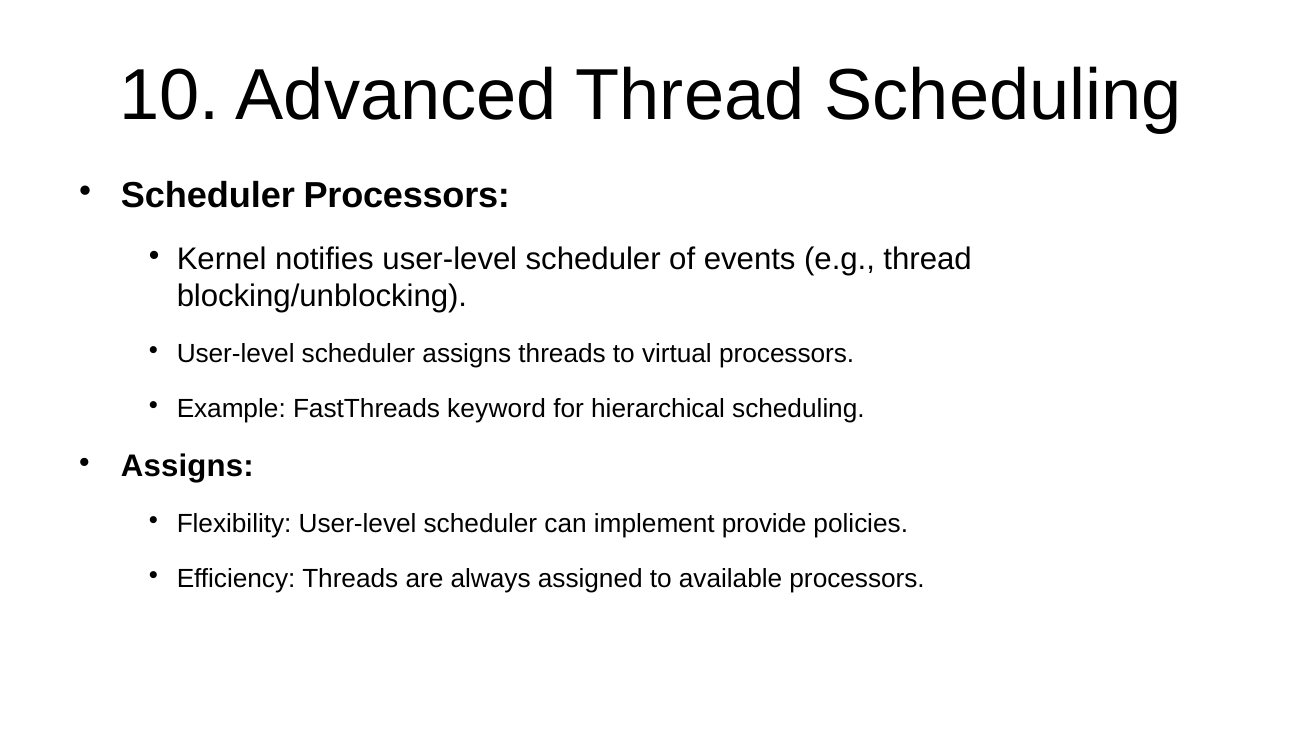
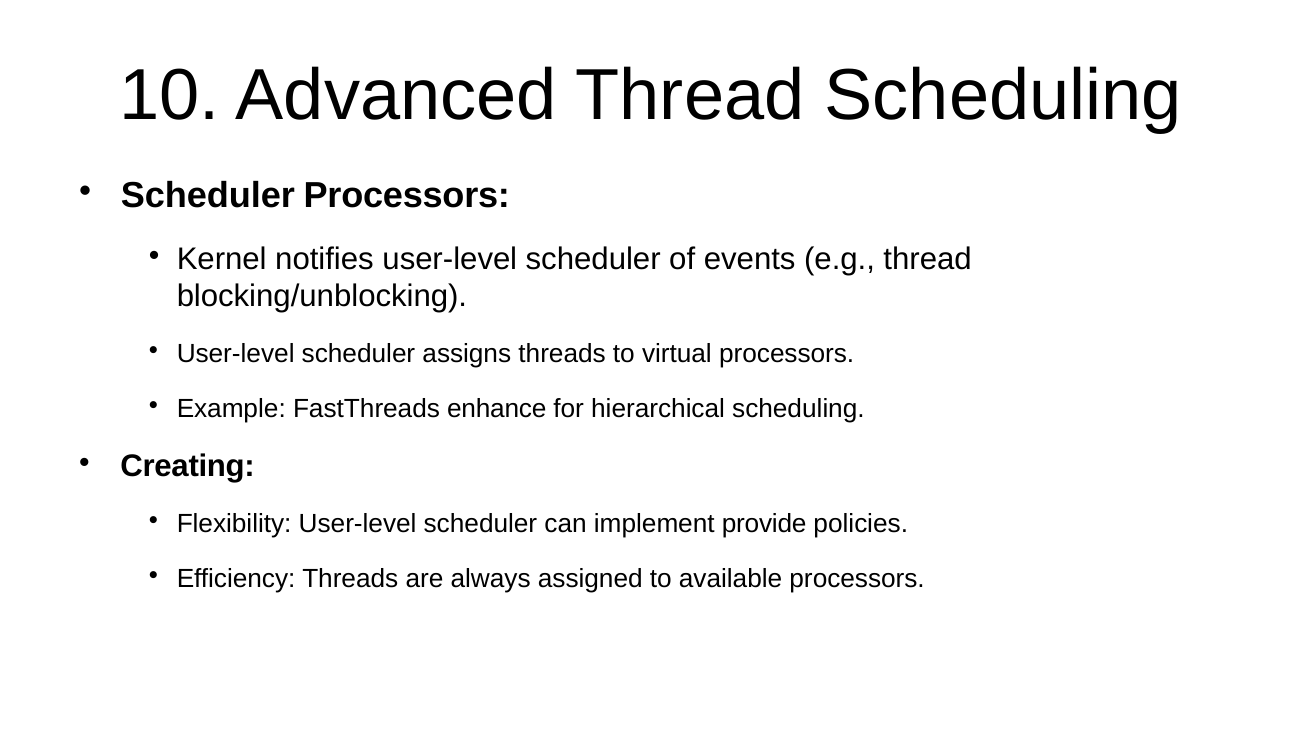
keyword: keyword -> enhance
Assigns at (187, 467): Assigns -> Creating
